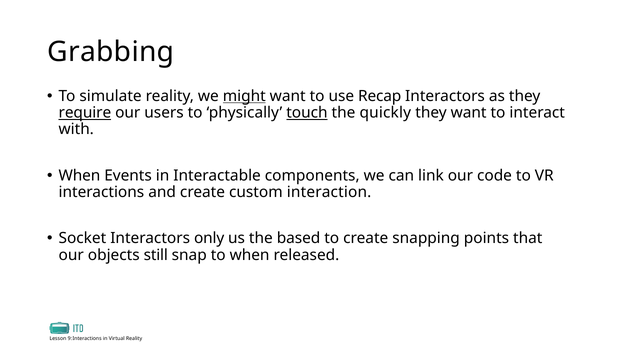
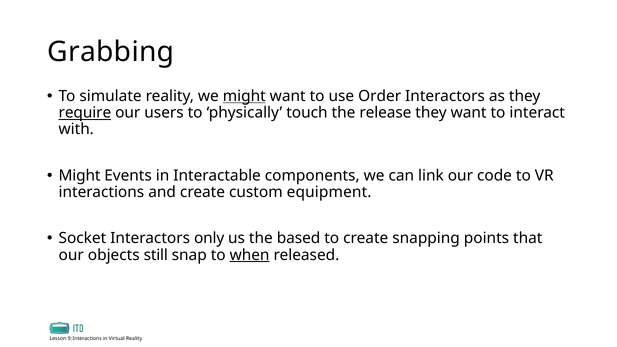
Recap: Recap -> Order
touch underline: present -> none
quickly: quickly -> release
When at (79, 176): When -> Might
interaction: interaction -> equipment
when at (250, 255) underline: none -> present
